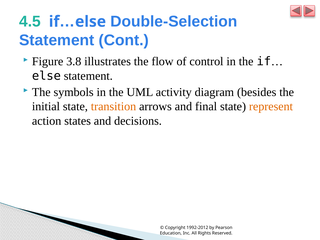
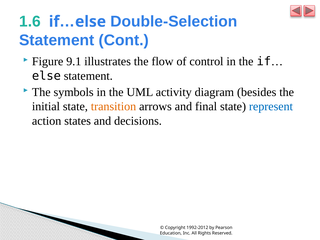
4.5: 4.5 -> 1.6
3.8: 3.8 -> 9.1
represent colour: orange -> blue
